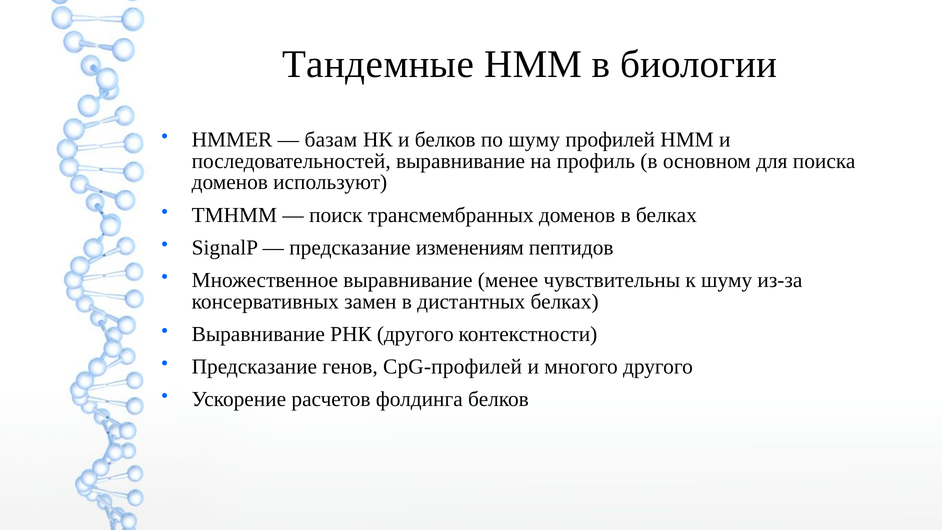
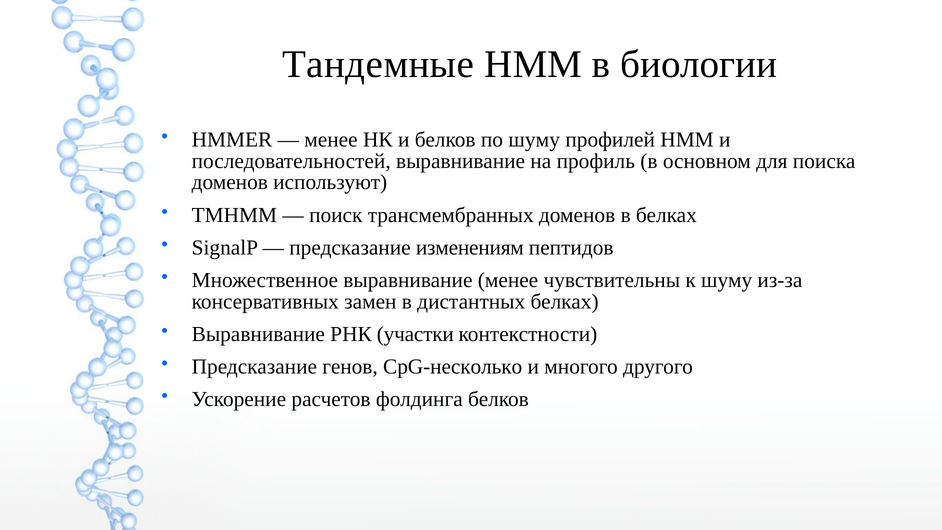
базам at (331, 140): базам -> менее
РНК другого: другого -> участки
CpG-профилей: CpG-профилей -> CpG-несколько
